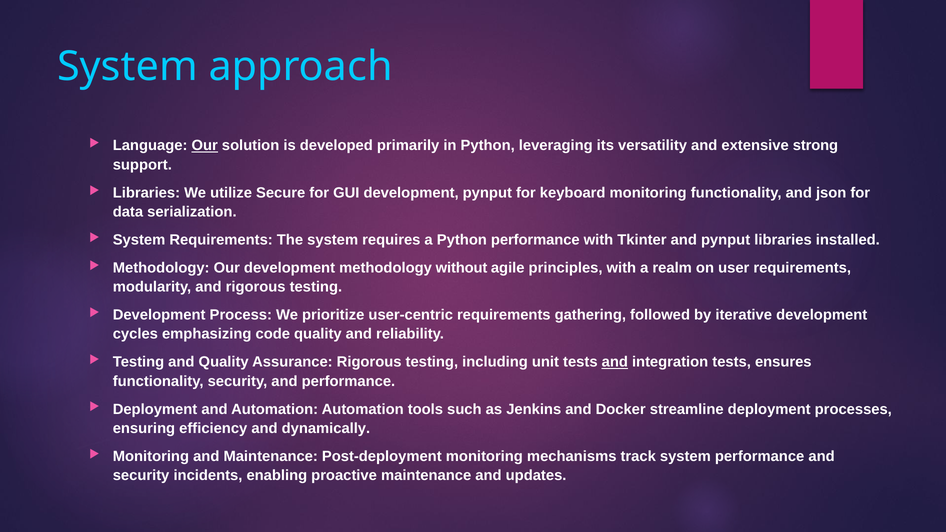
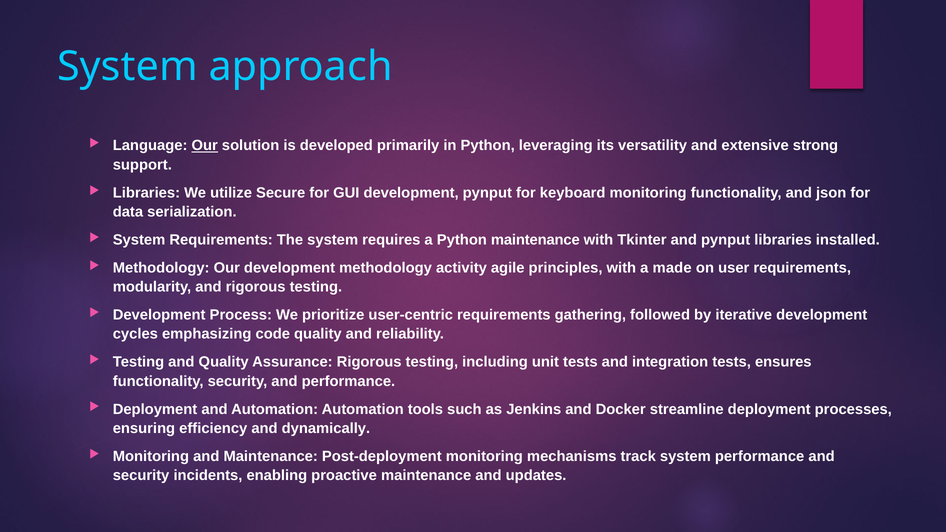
Python performance: performance -> maintenance
without: without -> activity
realm: realm -> made
and at (615, 362) underline: present -> none
